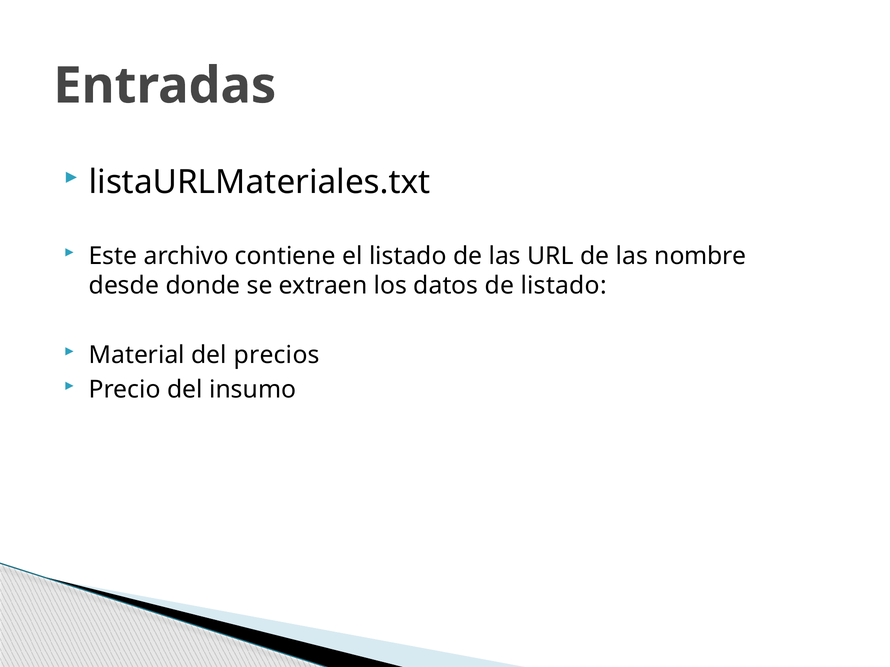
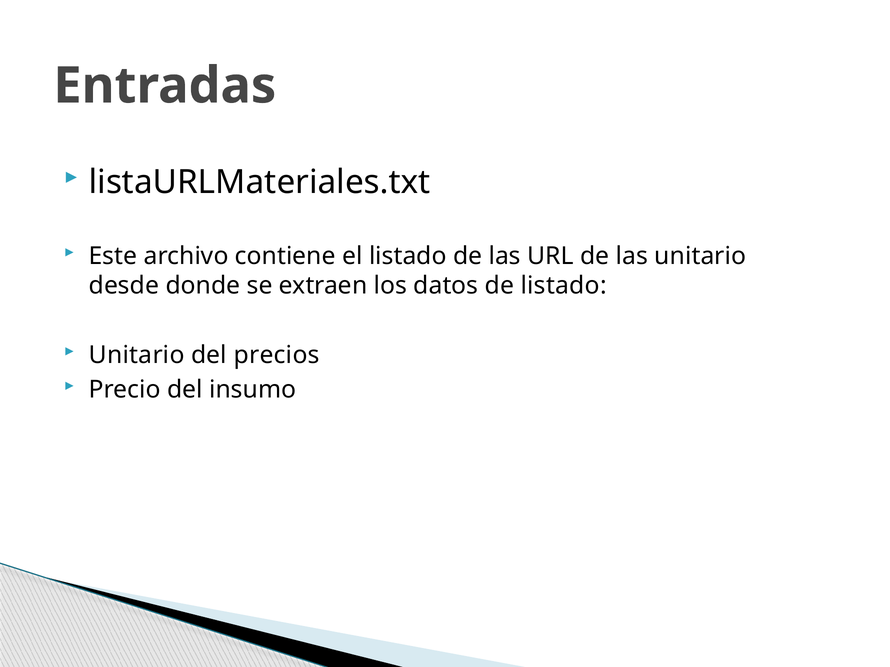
las nombre: nombre -> unitario
Material at (137, 355): Material -> Unitario
